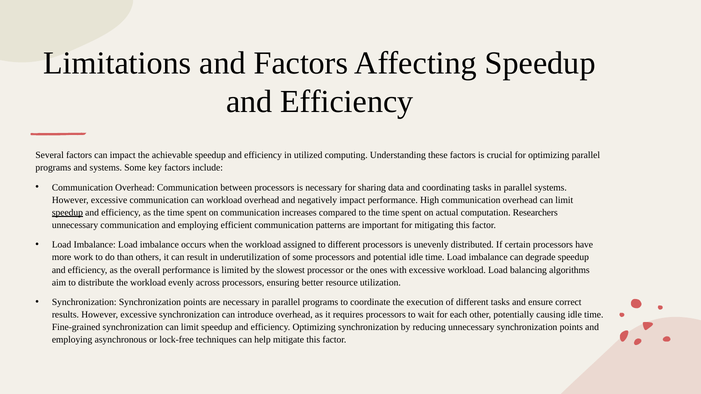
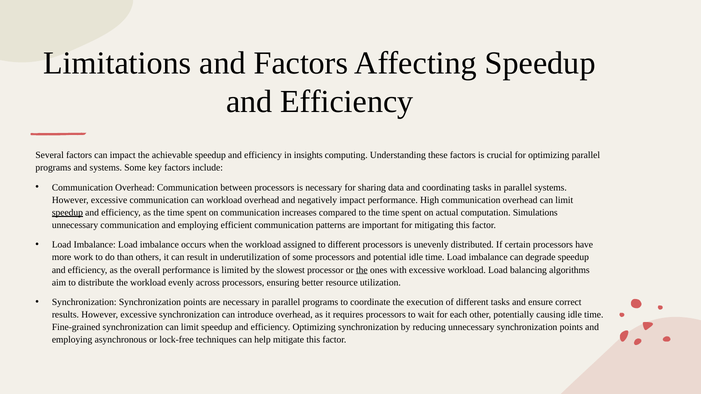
utilized: utilized -> insights
Researchers: Researchers -> Simulations
the at (362, 270) underline: none -> present
